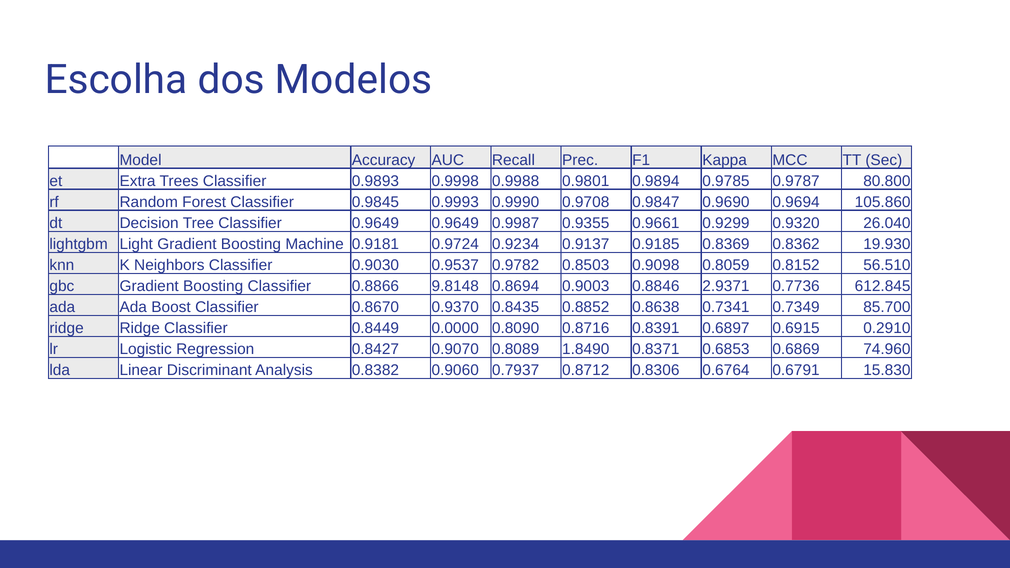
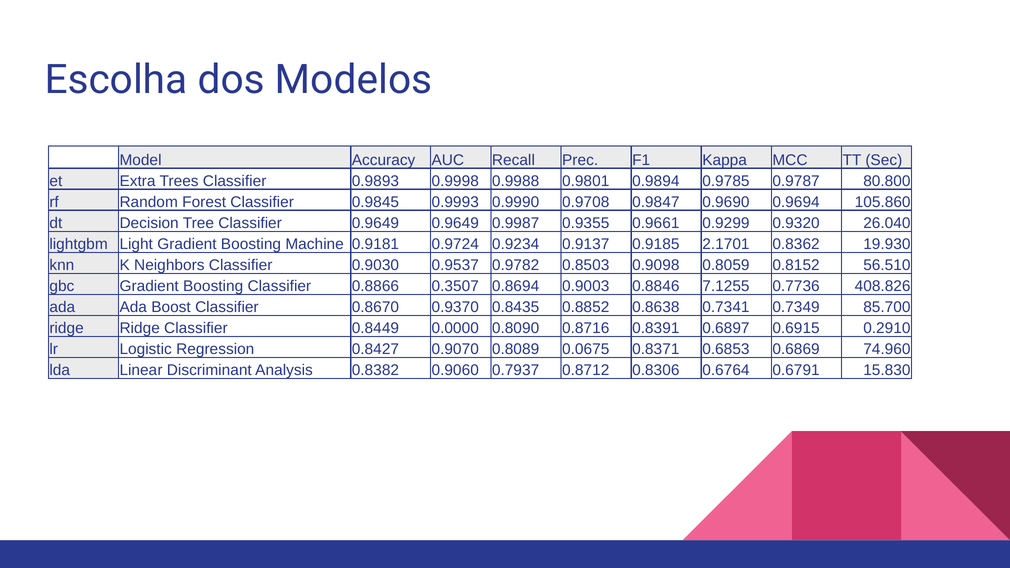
0.8369: 0.8369 -> 2.1701
9.8148: 9.8148 -> 0.3507
2.9371: 2.9371 -> 7.1255
612.845: 612.845 -> 408.826
1.8490: 1.8490 -> 0.0675
